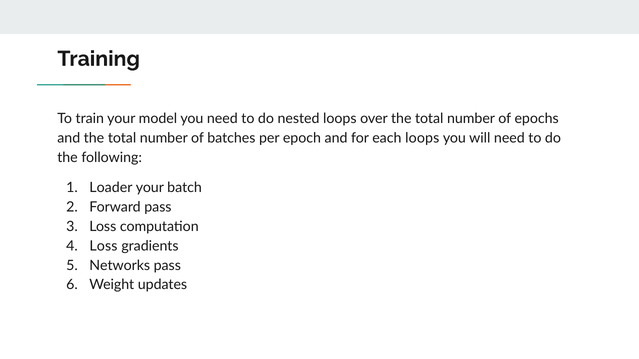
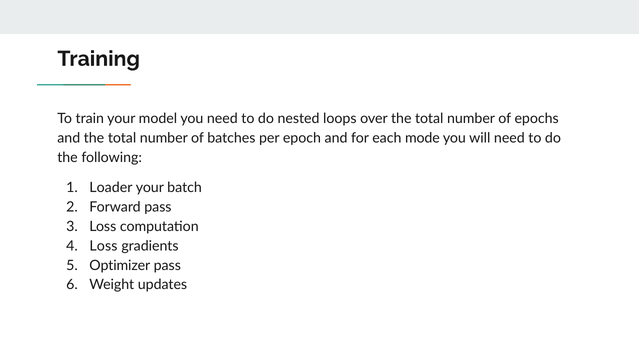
each loops: loops -> mode
Networks: Networks -> Optimizer
